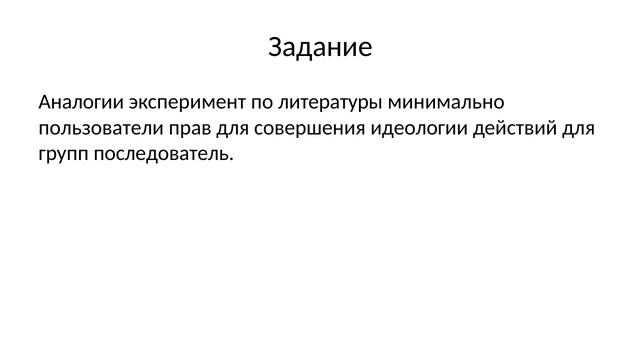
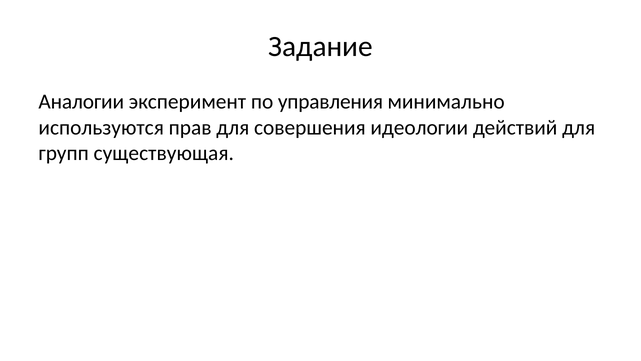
литературы: литературы -> управления
пользователи: пользователи -> используются
последователь: последователь -> существующая
